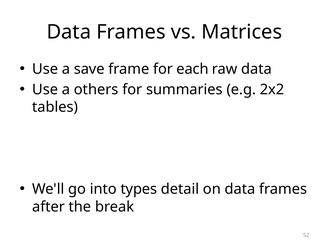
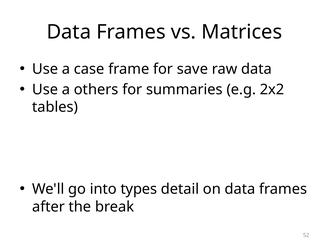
save: save -> case
each: each -> save
